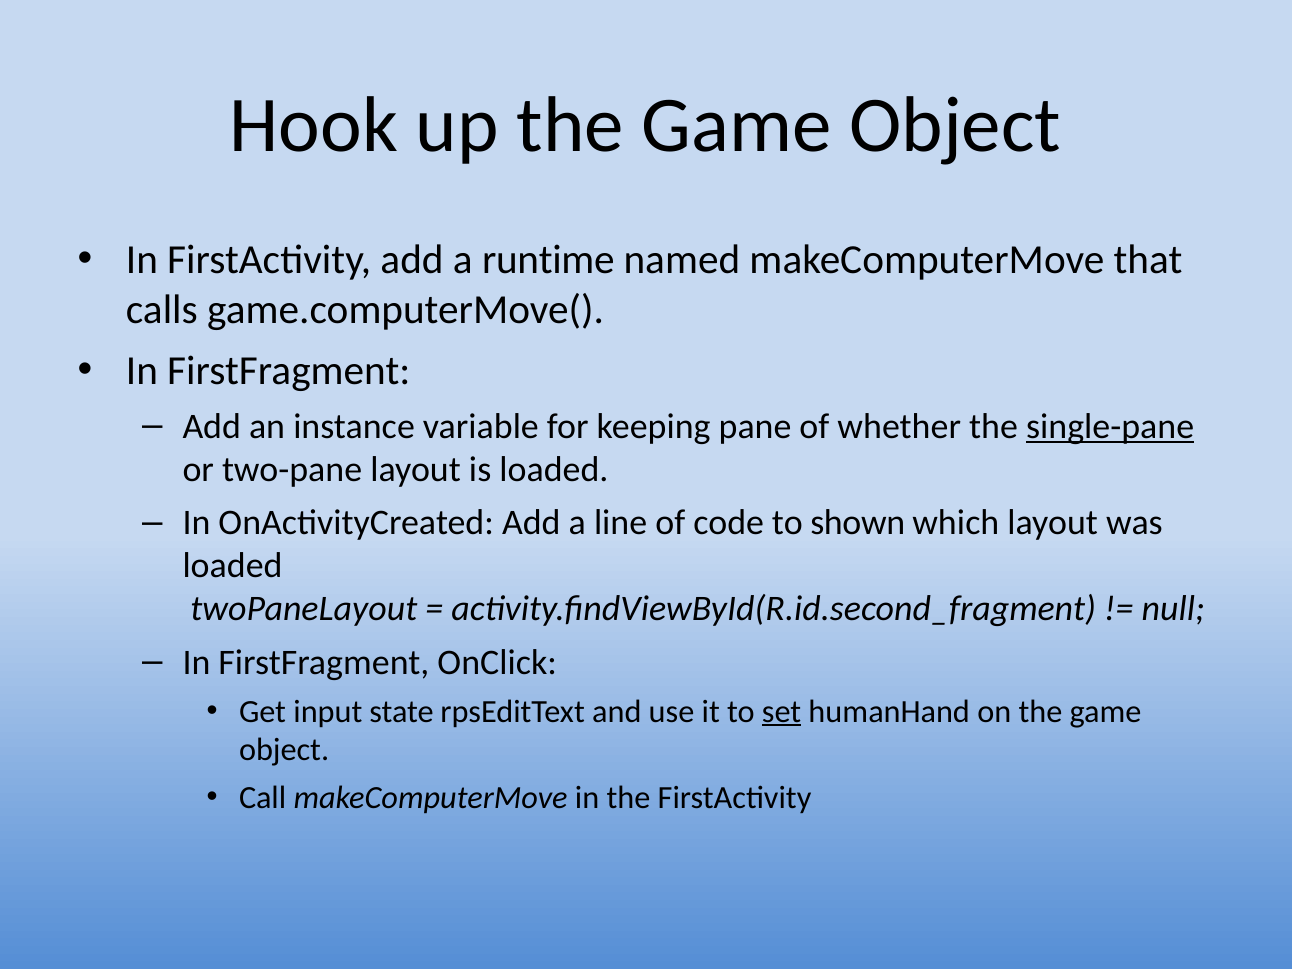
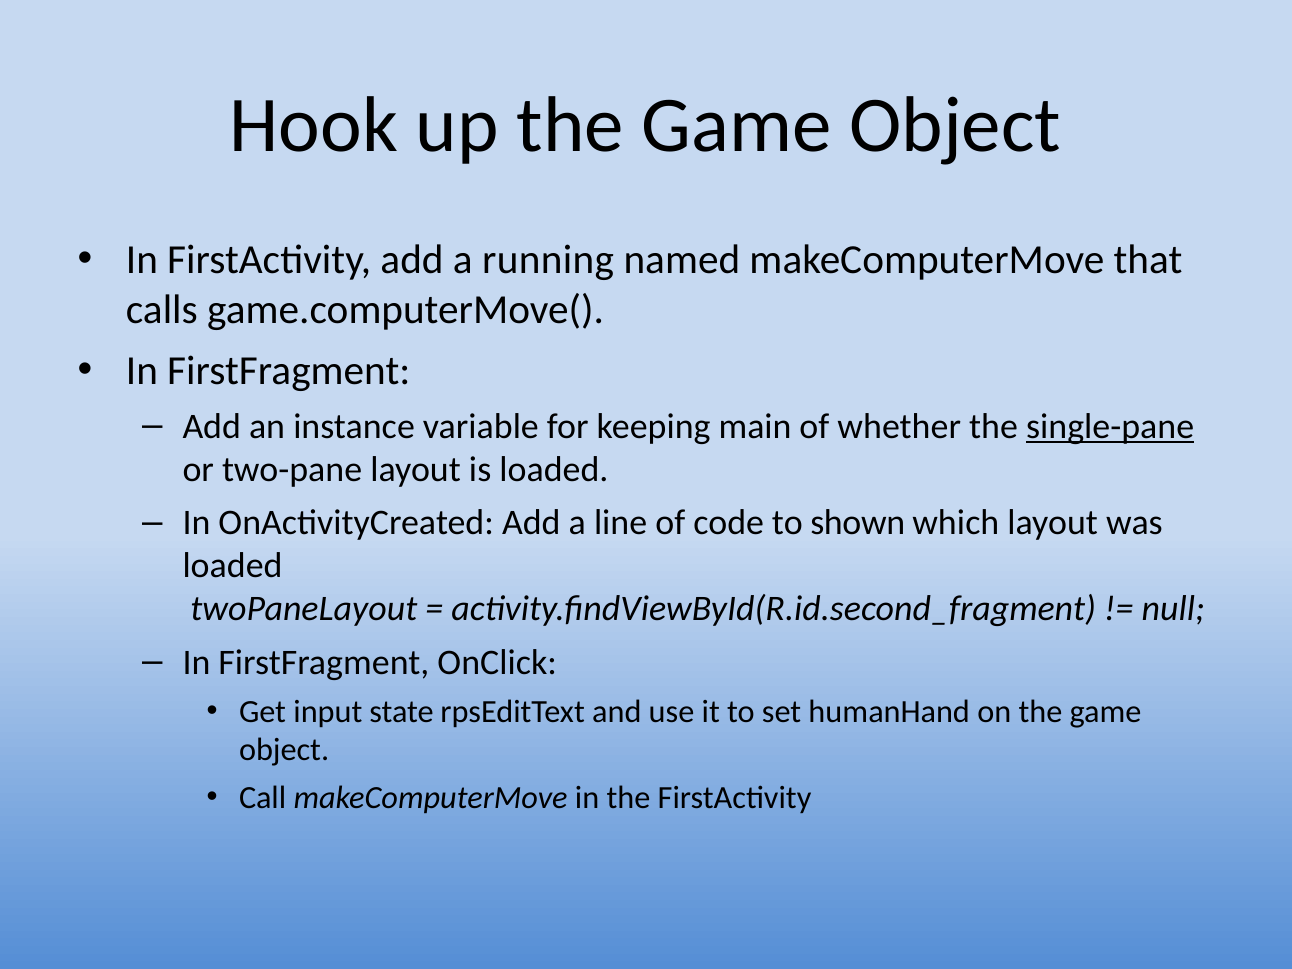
runtime: runtime -> running
pane: pane -> main
set underline: present -> none
